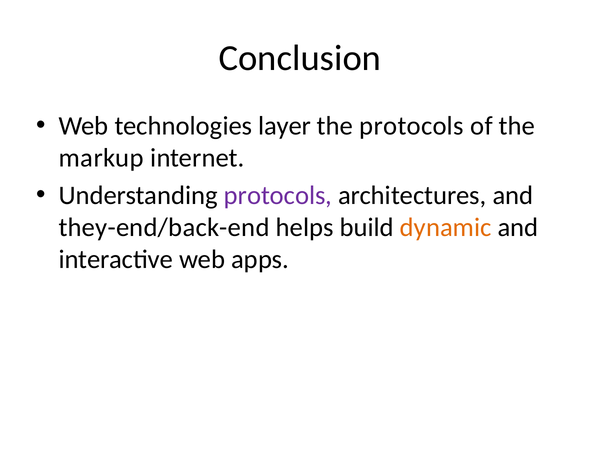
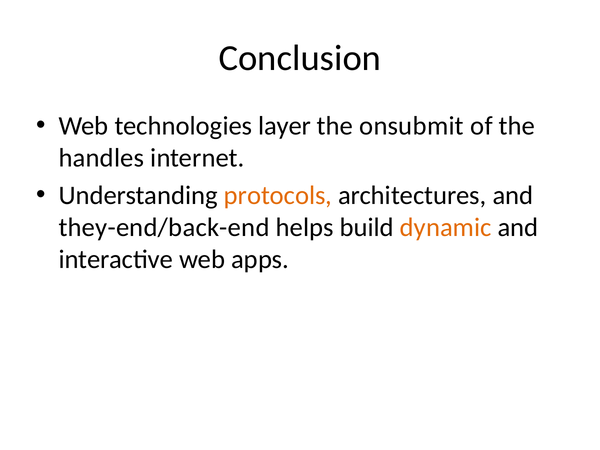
the protocols: protocols -> onsubmit
markup: markup -> handles
protocols at (278, 195) colour: purple -> orange
